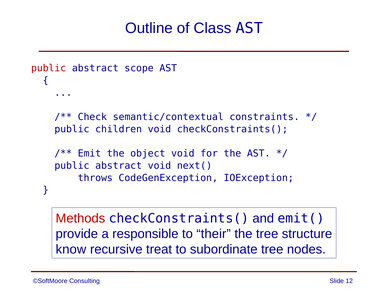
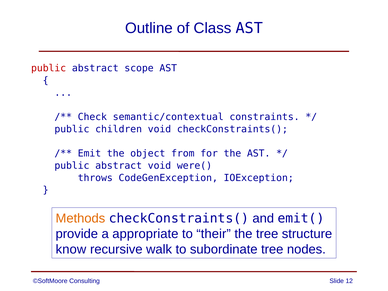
object void: void -> from
next(: next( -> were(
Methods colour: red -> orange
responsible: responsible -> appropriate
treat: treat -> walk
